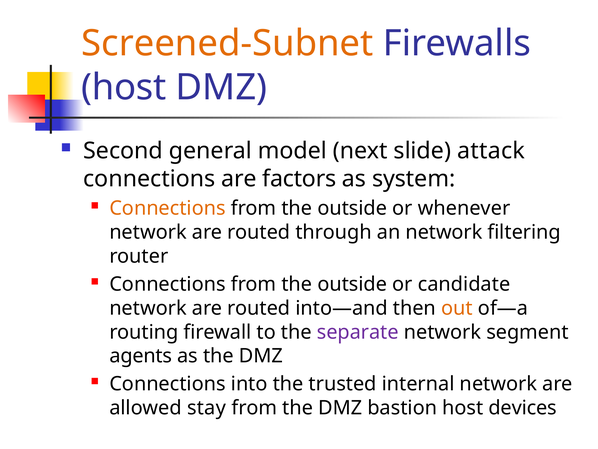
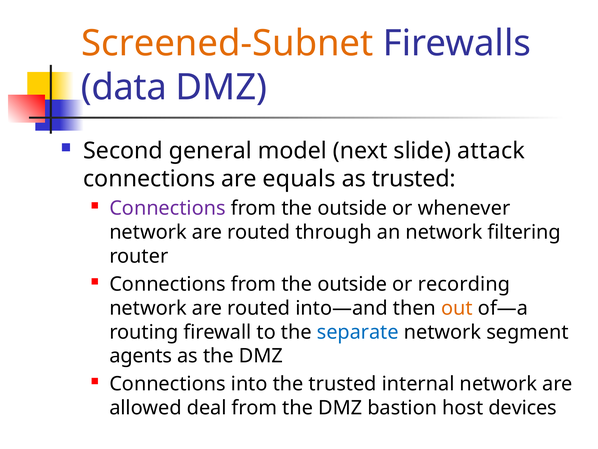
host at (124, 87): host -> data
factors: factors -> equals
as system: system -> trusted
Connections at (168, 208) colour: orange -> purple
candidate: candidate -> recording
separate colour: purple -> blue
stay: stay -> deal
